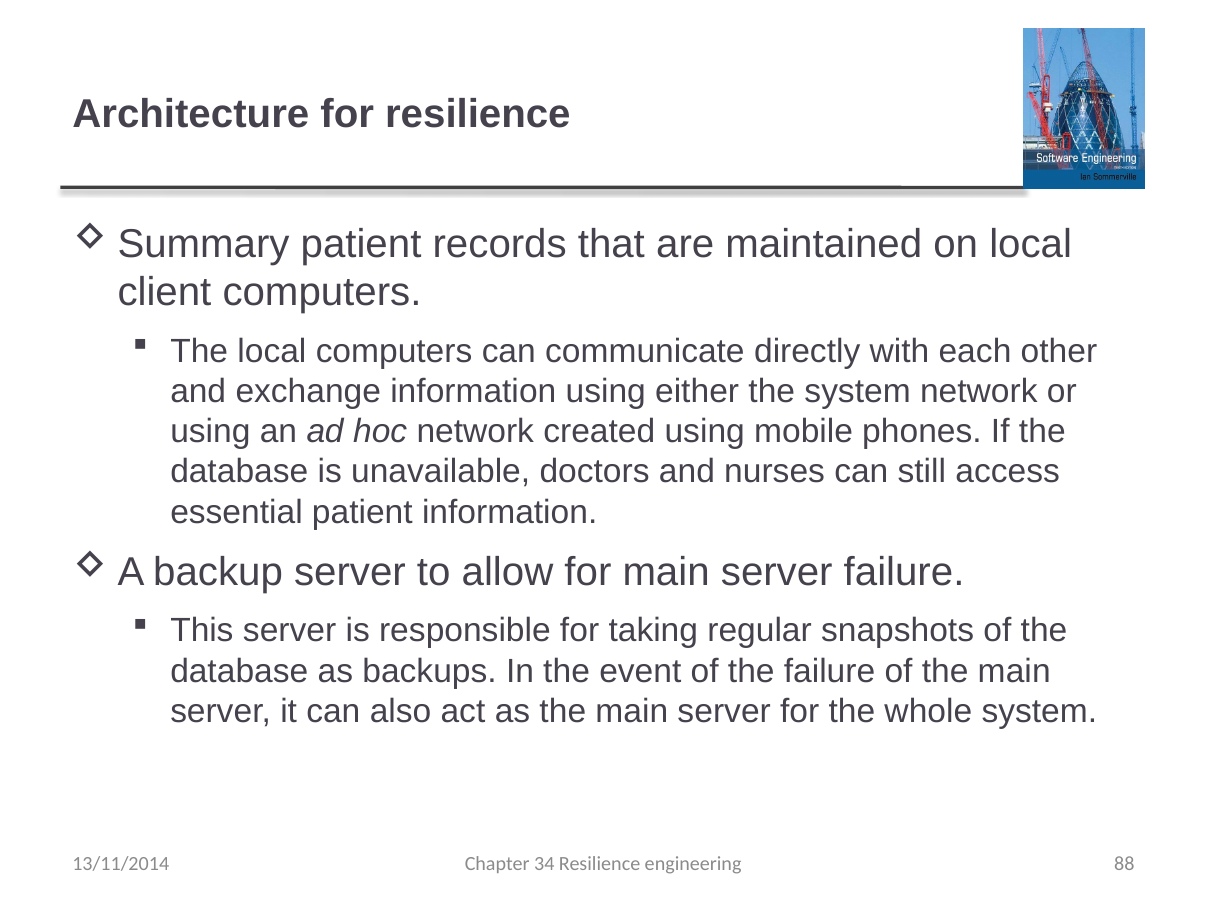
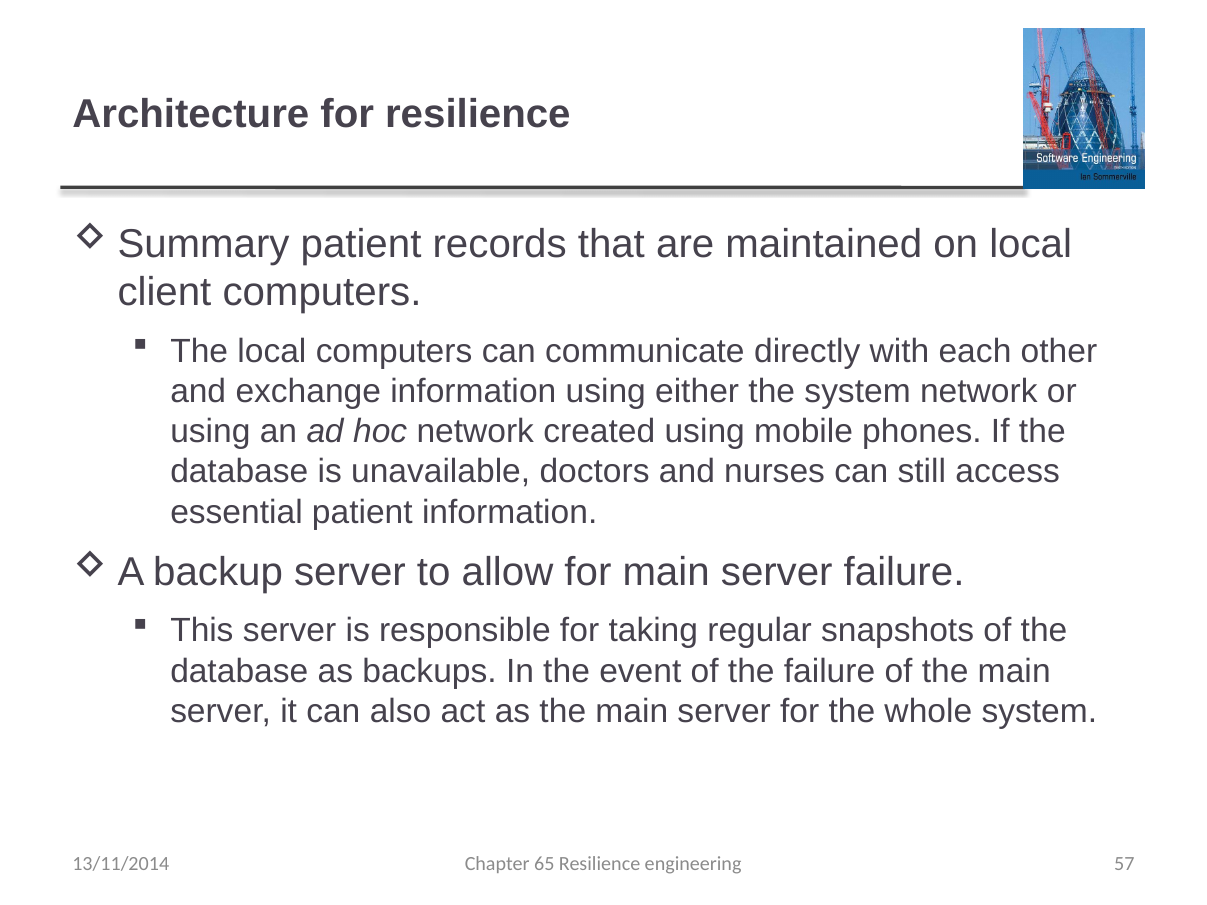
34: 34 -> 65
88: 88 -> 57
